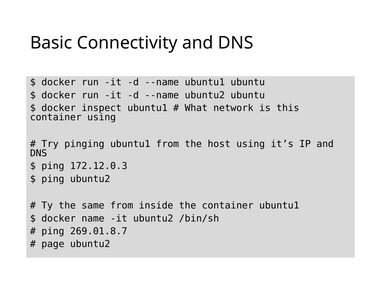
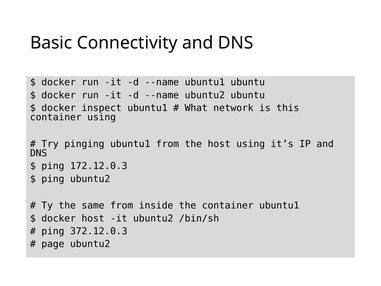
docker name: name -> host
269.01.8.7: 269.01.8.7 -> 372.12.0.3
